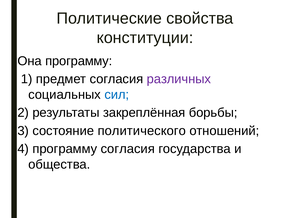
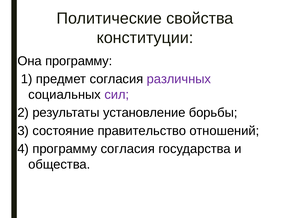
сил colour: blue -> purple
закреплённая: закреплённая -> установление
политического: политического -> правительство
